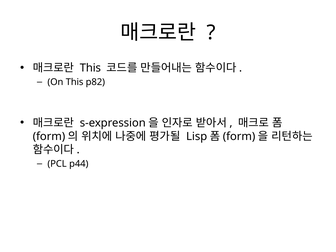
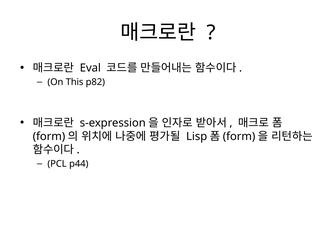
This at (90, 68): This -> Eval
